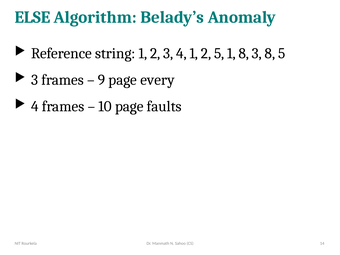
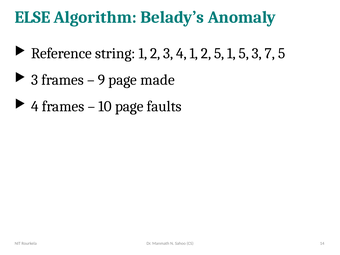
1 8: 8 -> 5
3 8: 8 -> 7
every: every -> made
